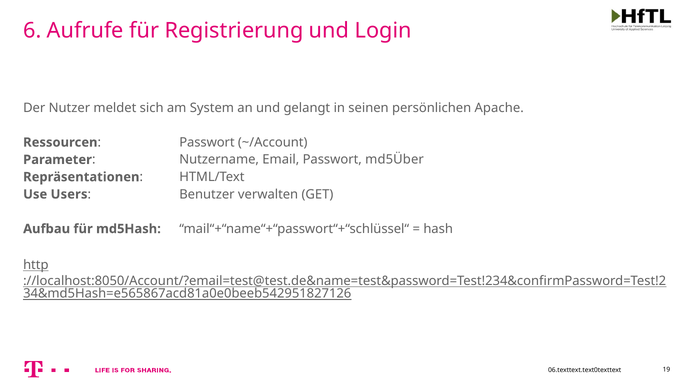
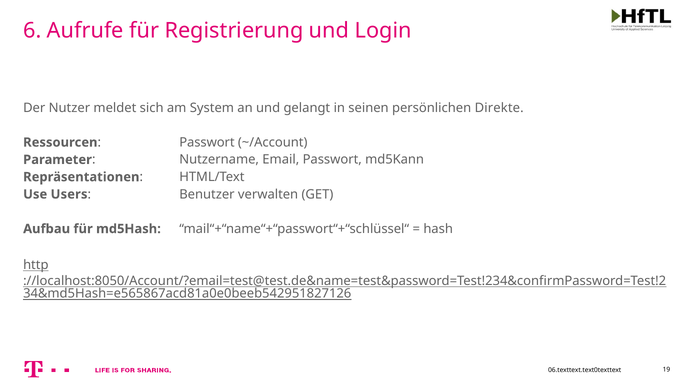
Apache: Apache -> Direkte
md5Über: md5Über -> md5Kann
